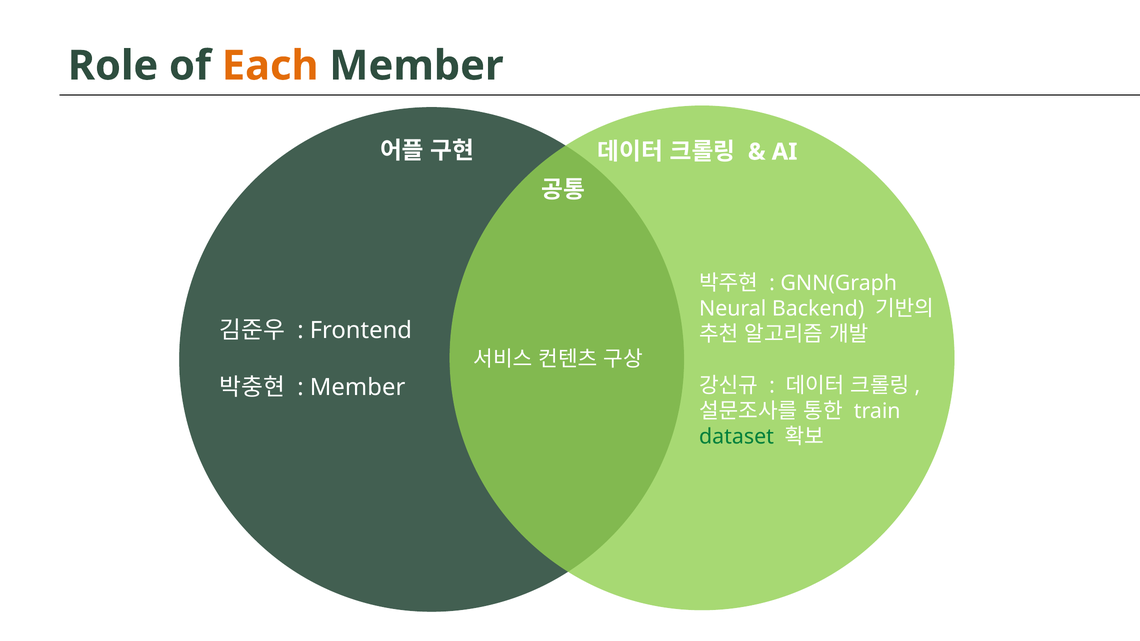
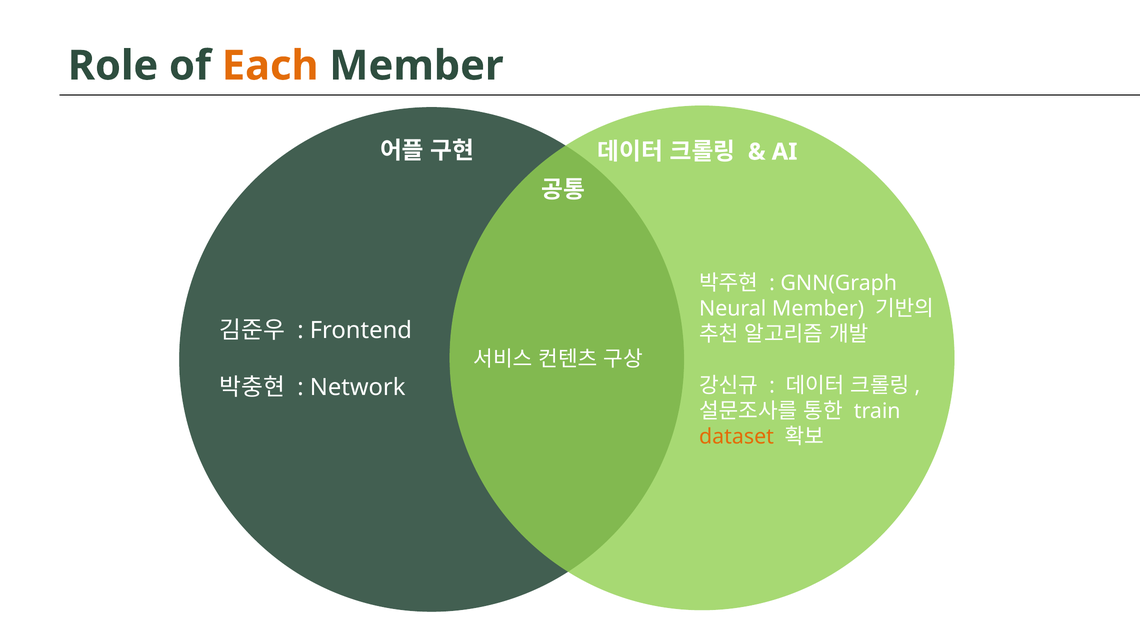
Neural Backend: Backend -> Member
Member at (358, 388): Member -> Network
dataset colour: green -> orange
